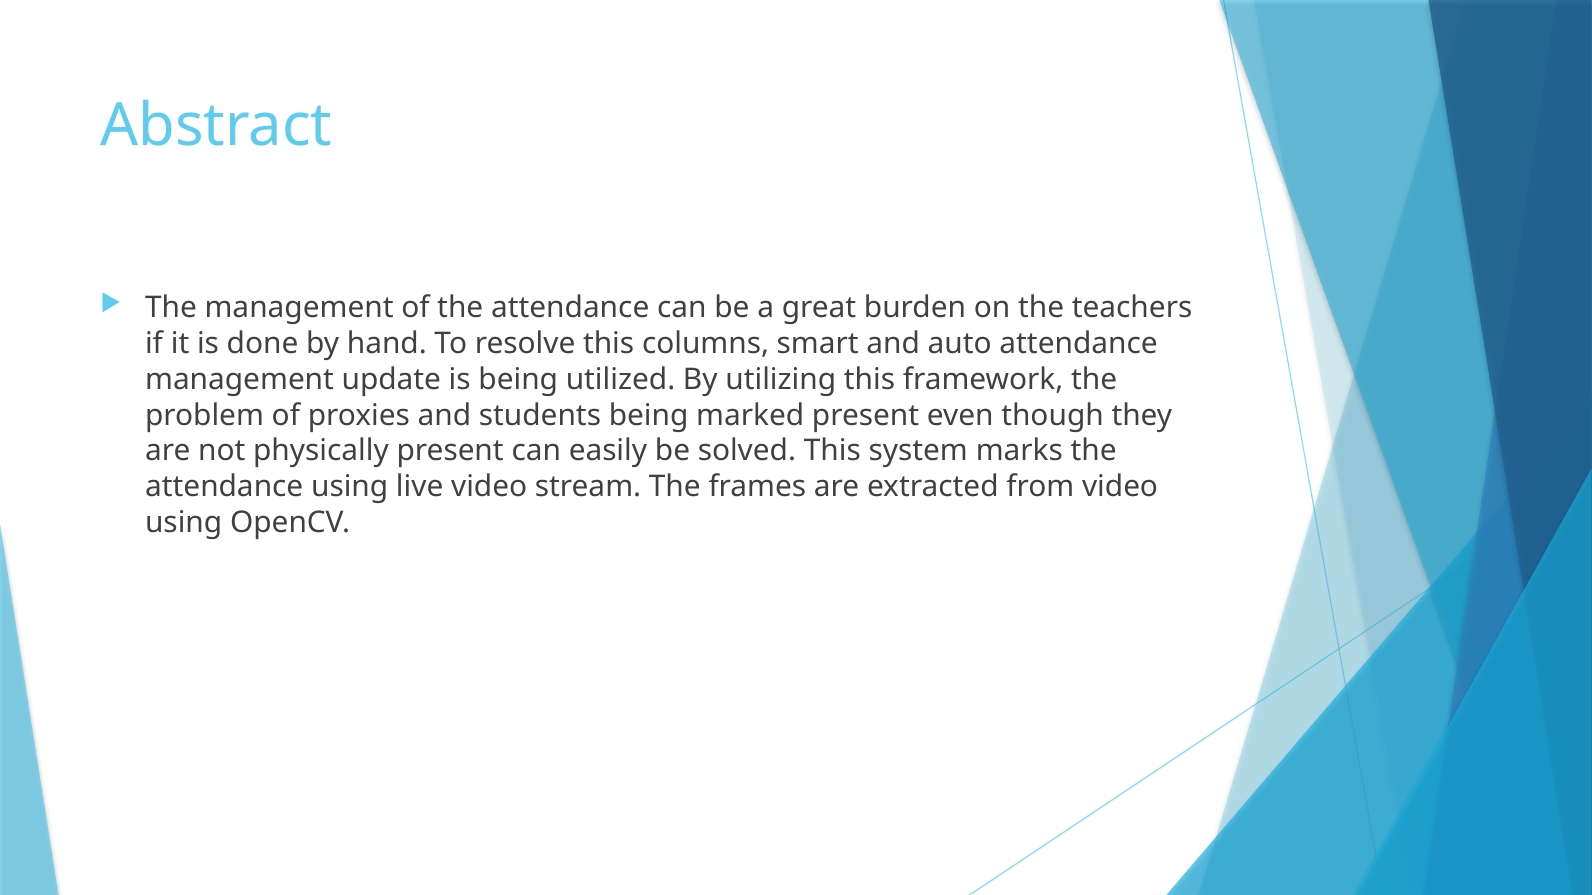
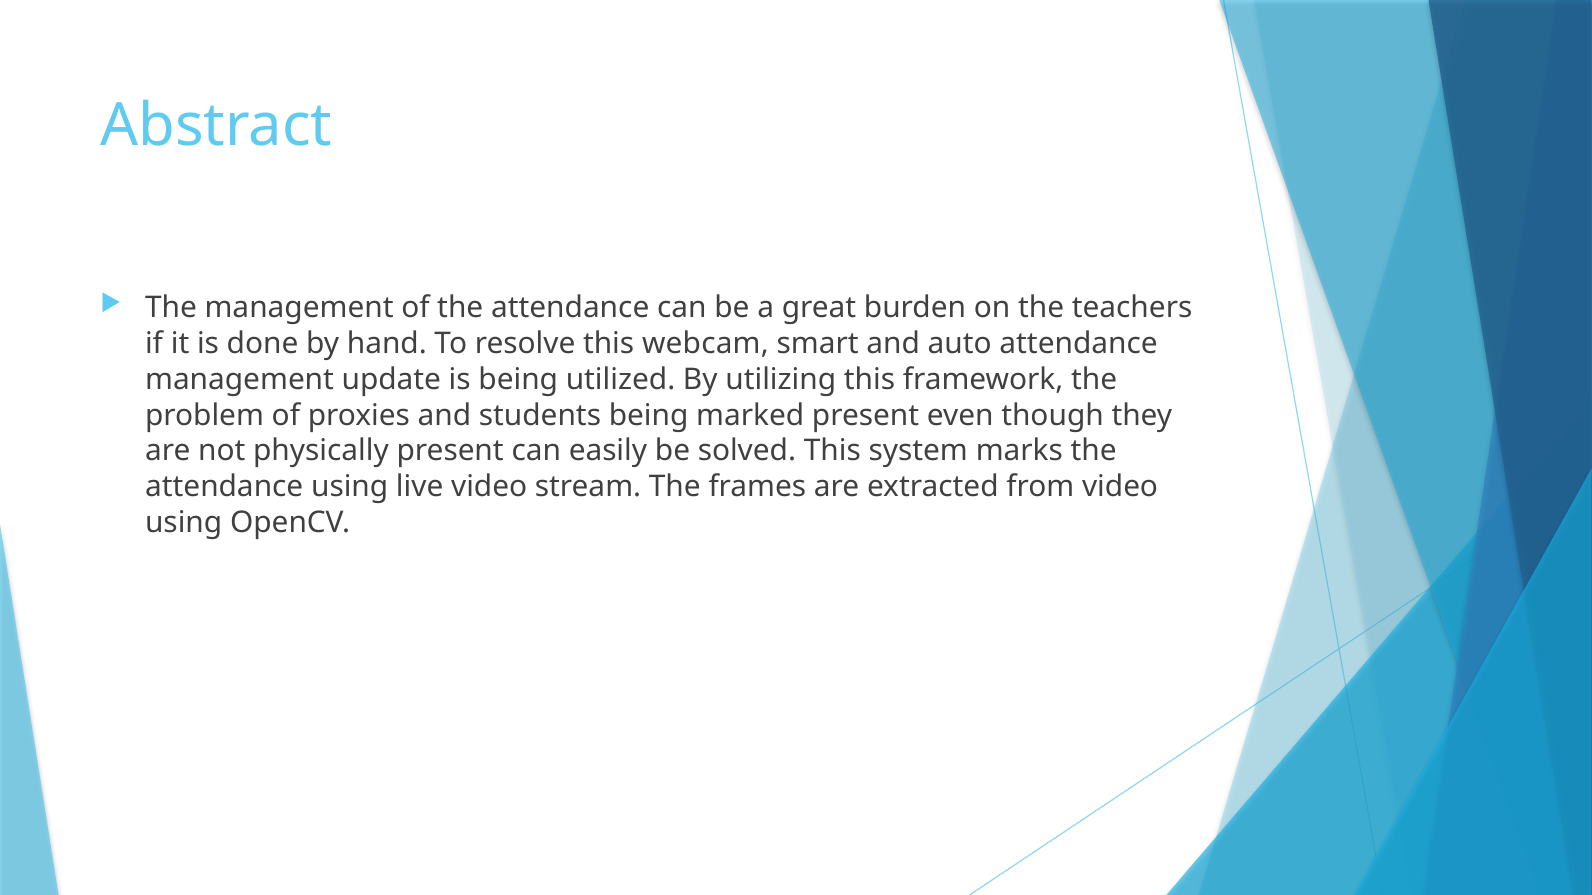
columns: columns -> webcam
